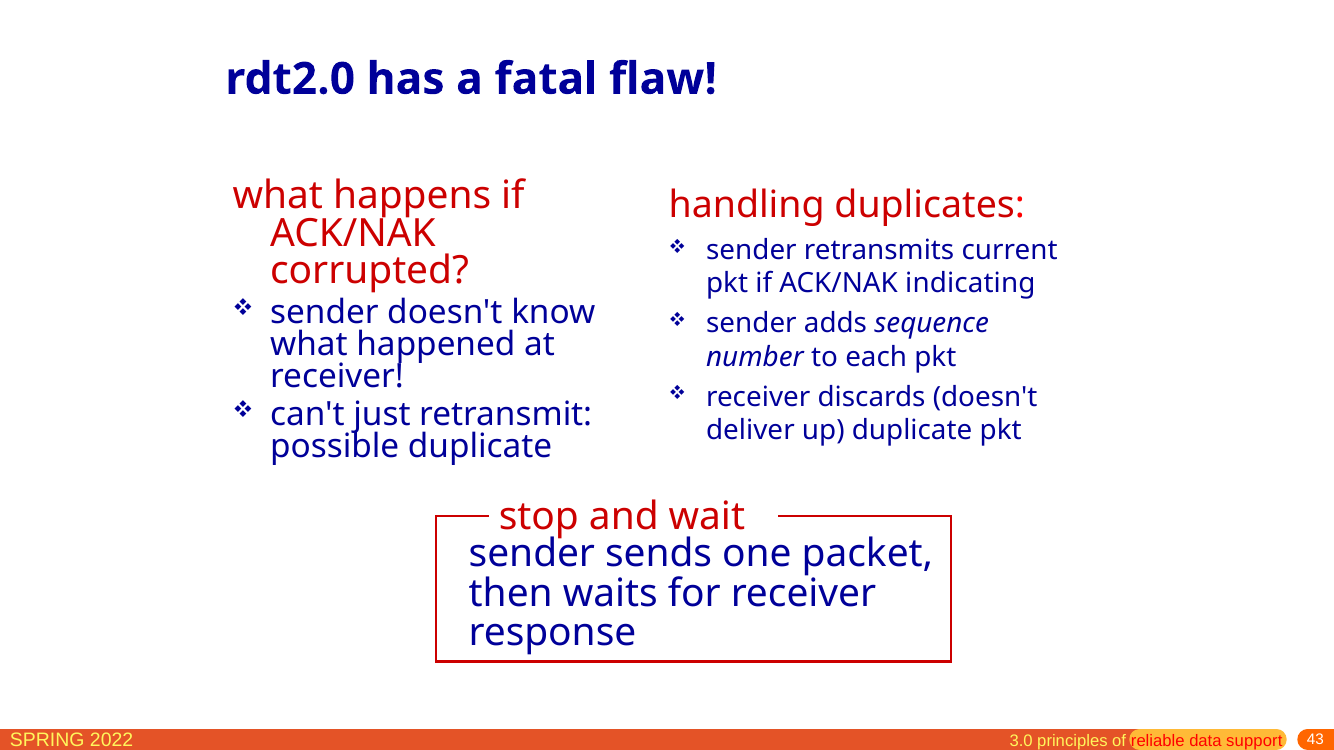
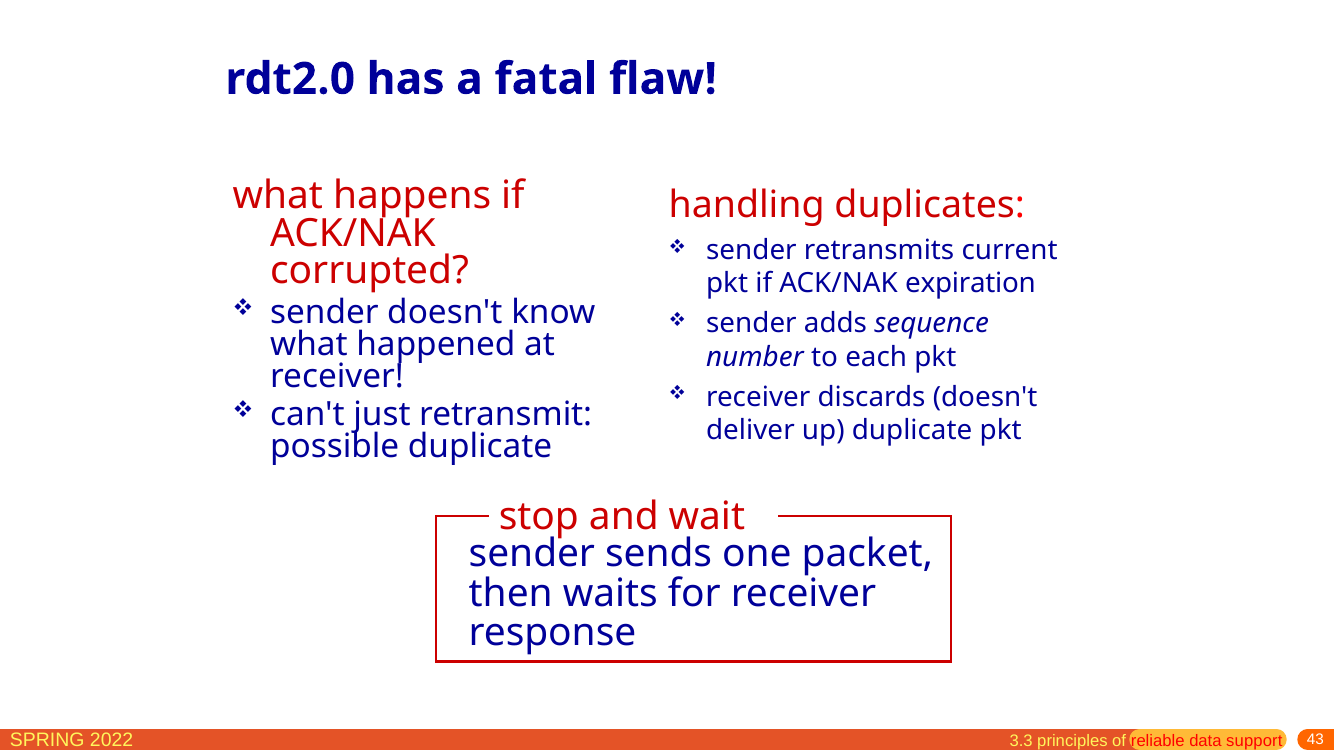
indicating: indicating -> expiration
3.0: 3.0 -> 3.3
